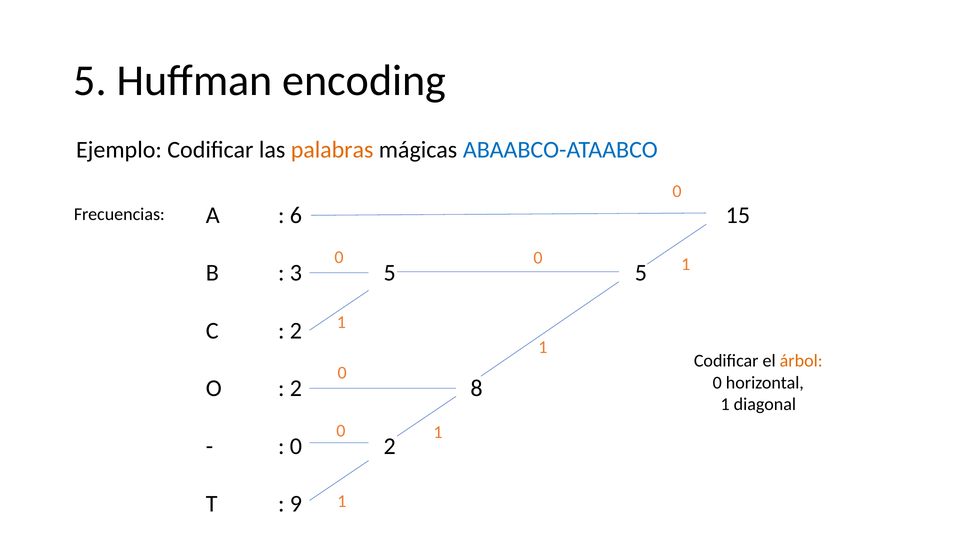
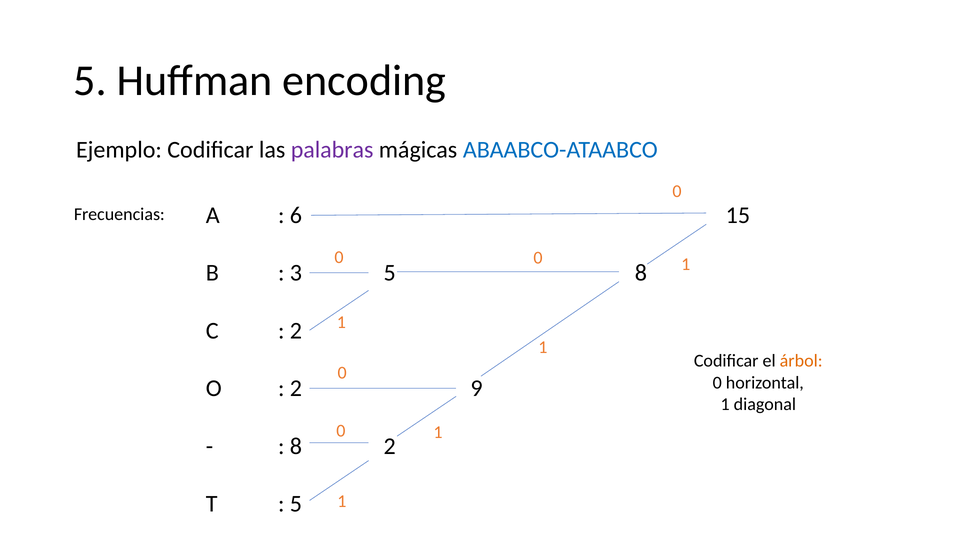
palabras colour: orange -> purple
5 5: 5 -> 8
8: 8 -> 9
0 at (296, 446): 0 -> 8
9 at (296, 504): 9 -> 5
